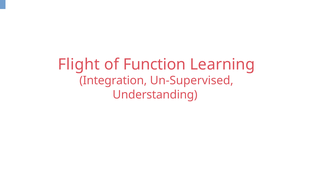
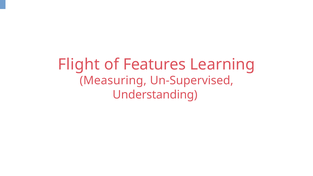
Function: Function -> Features
Integration: Integration -> Measuring
